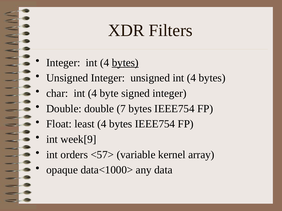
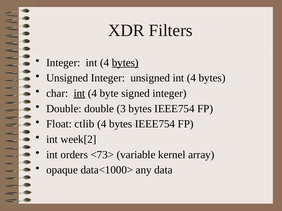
int at (79, 94) underline: none -> present
7: 7 -> 3
least: least -> ctlib
week[9: week[9 -> week[2
<57>: <57> -> <73>
